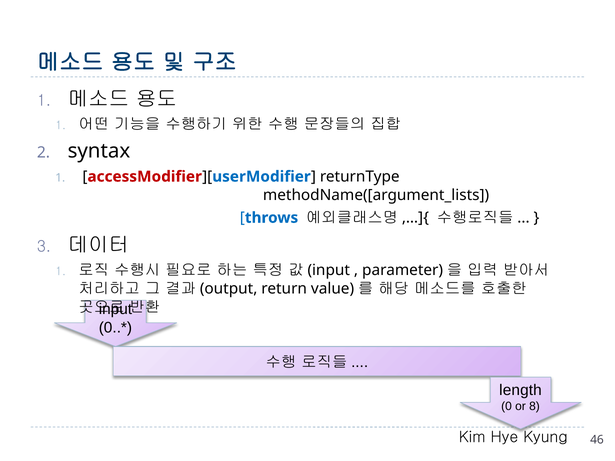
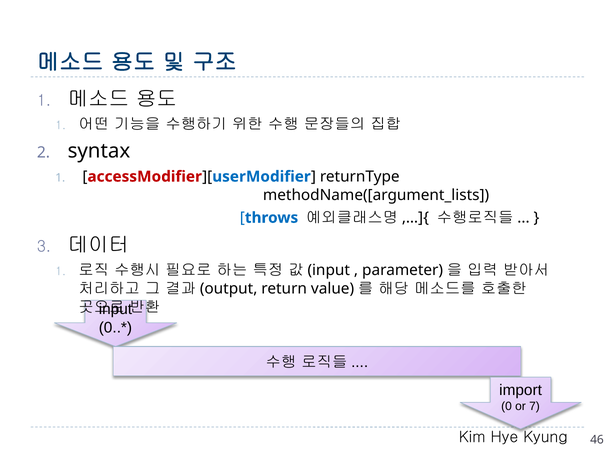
length: length -> import
8: 8 -> 7
